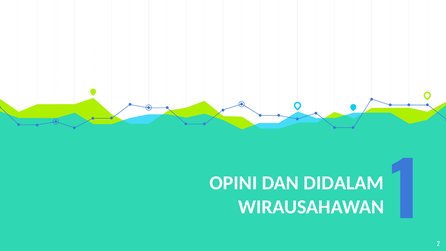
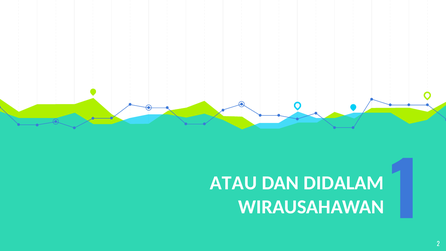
OPINI: OPINI -> ATAU
